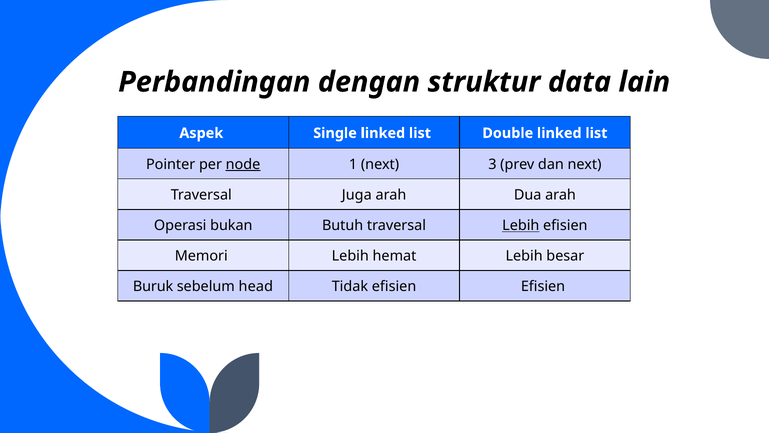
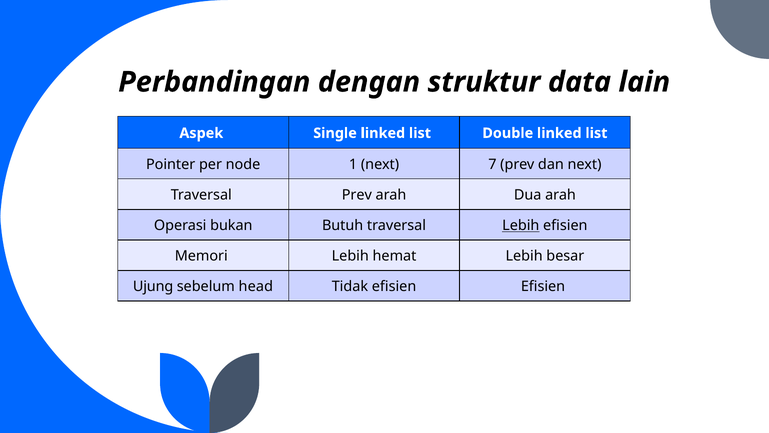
node underline: present -> none
3: 3 -> 7
Traversal Juga: Juga -> Prev
Buruk: Buruk -> Ujung
